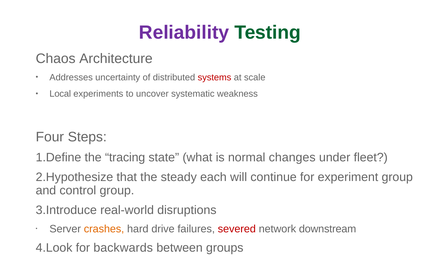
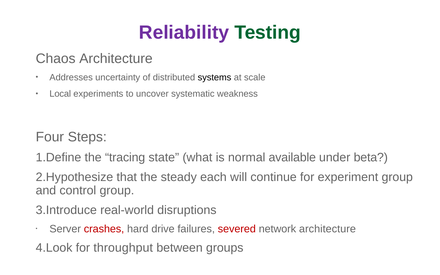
systems colour: red -> black
changes: changes -> available
fleet: fleet -> beta
crashes colour: orange -> red
network downstream: downstream -> architecture
backwards: backwards -> throughput
